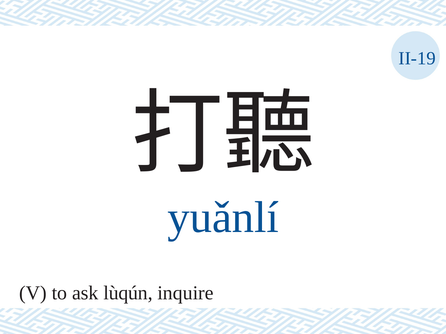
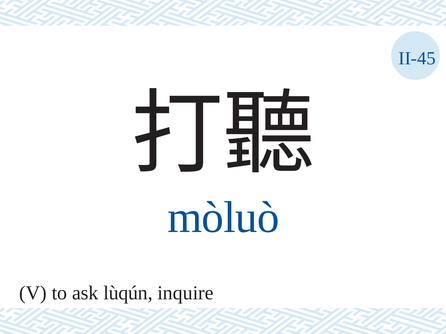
II-19: II-19 -> II-45
yuǎnlí: yuǎnlí -> mòluò
